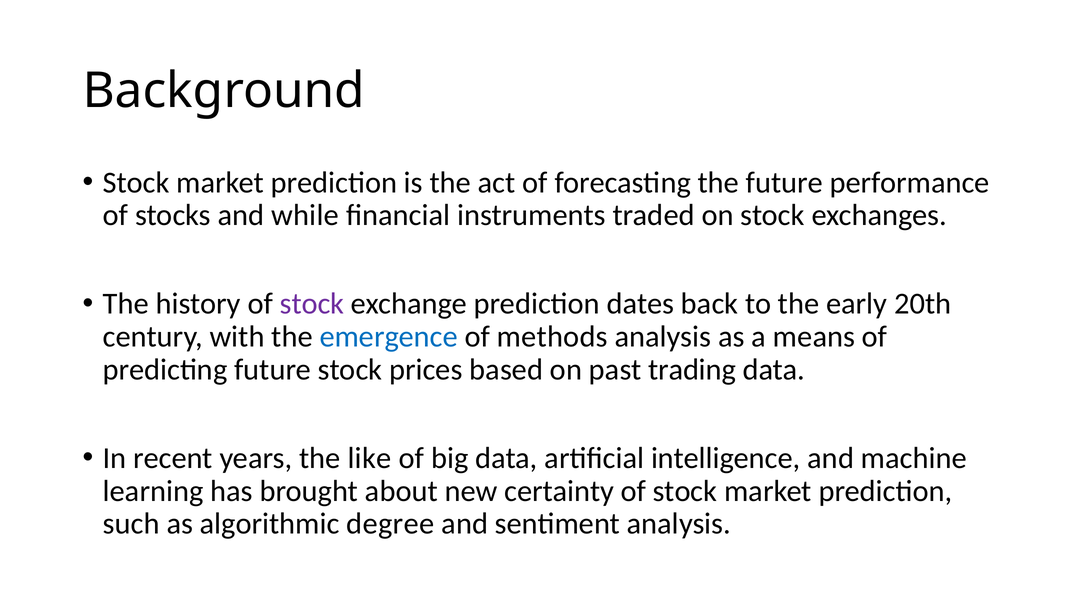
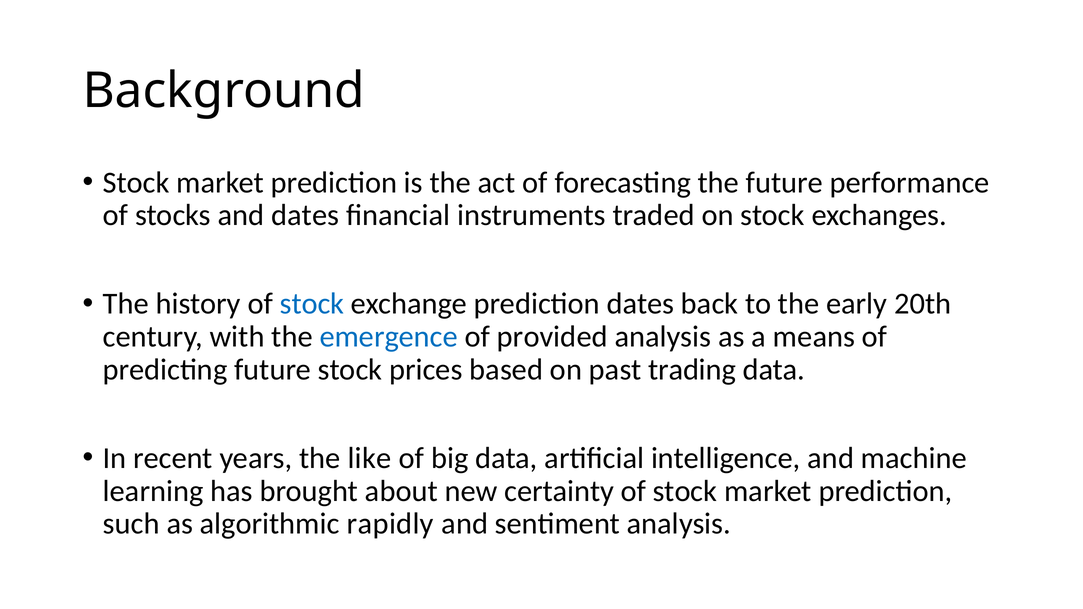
and while: while -> dates
stock at (312, 304) colour: purple -> blue
methods: methods -> provided
degree: degree -> rapidly
